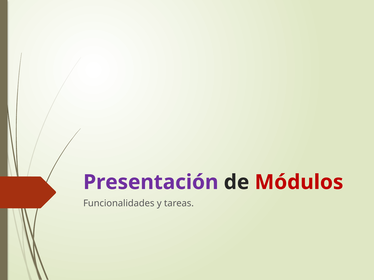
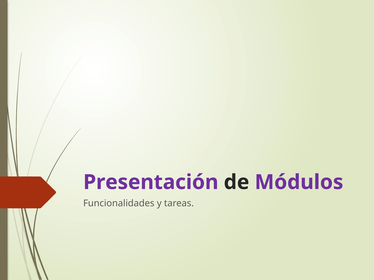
Módulos colour: red -> purple
